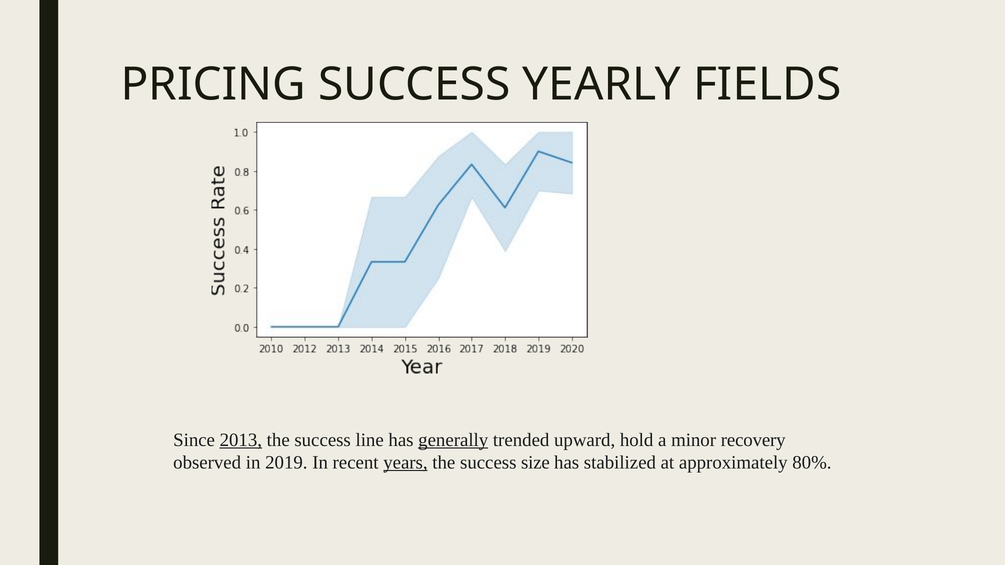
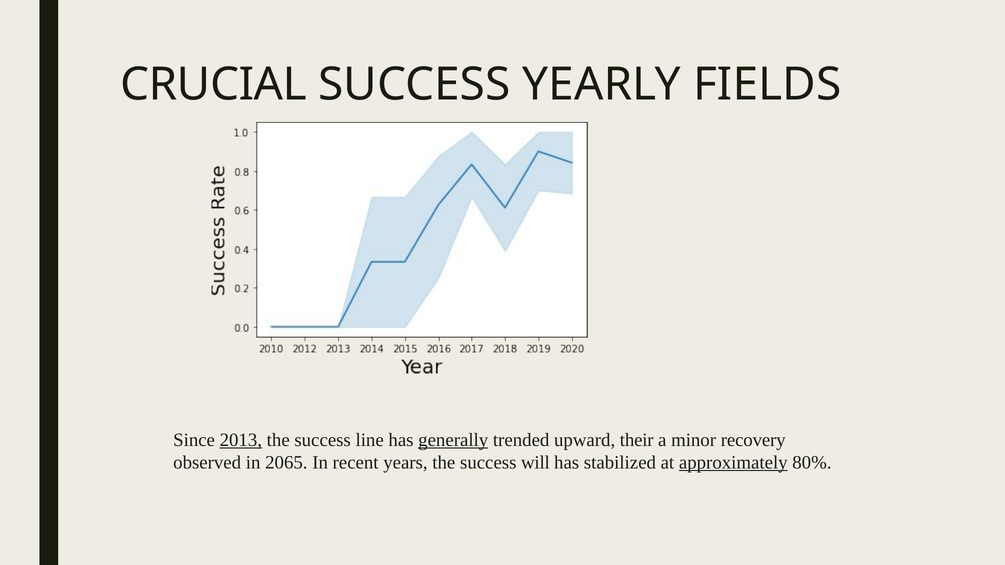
PRICING: PRICING -> CRUCIAL
hold: hold -> their
2019: 2019 -> 2065
years underline: present -> none
size: size -> will
approximately underline: none -> present
